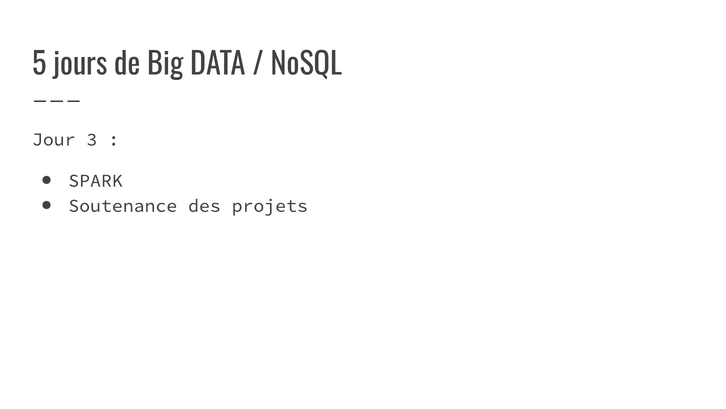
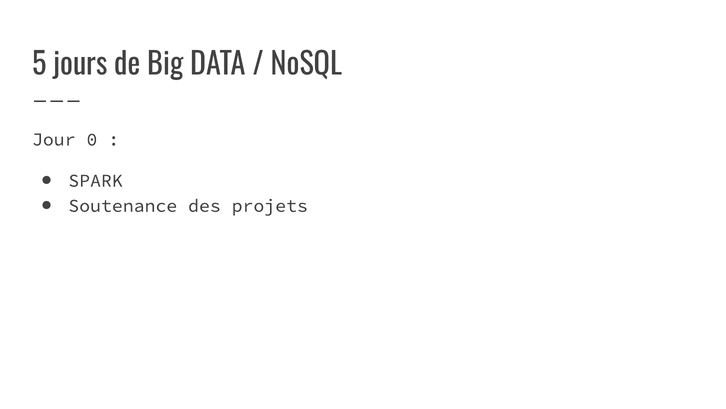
3: 3 -> 0
